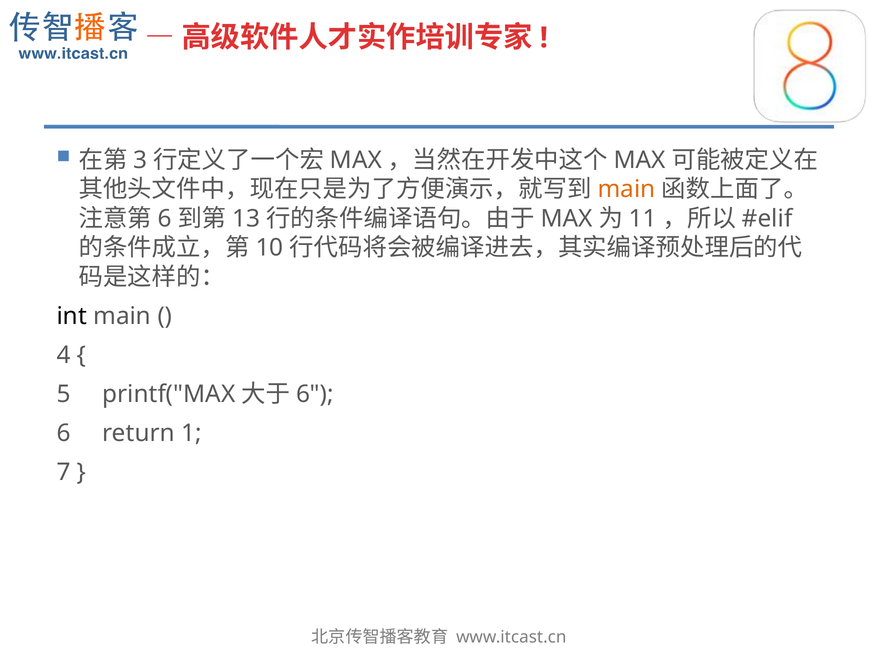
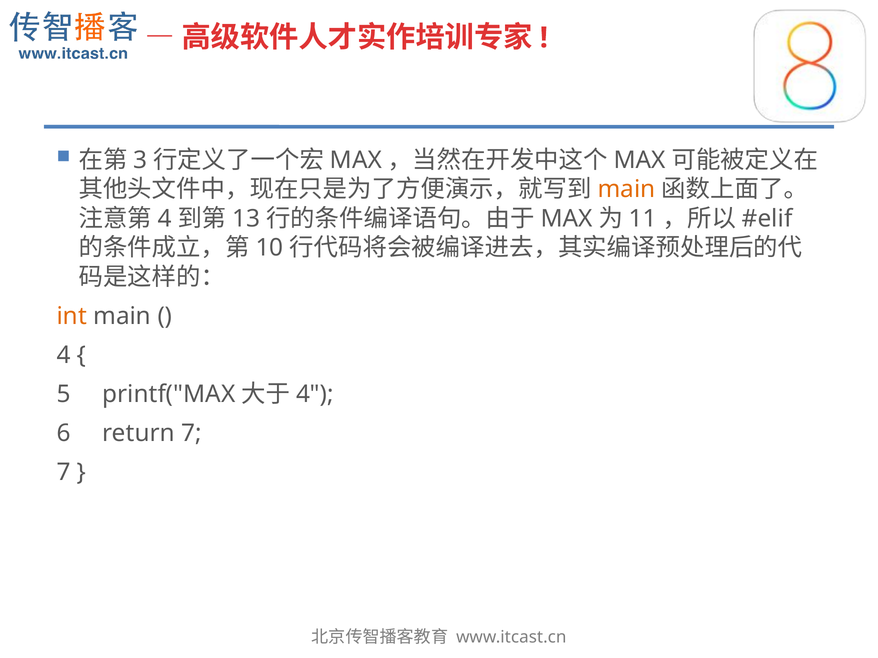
6 at (165, 219): 6 -> 4
int colour: black -> orange
6 at (315, 395): 6 -> 4
return 1: 1 -> 7
